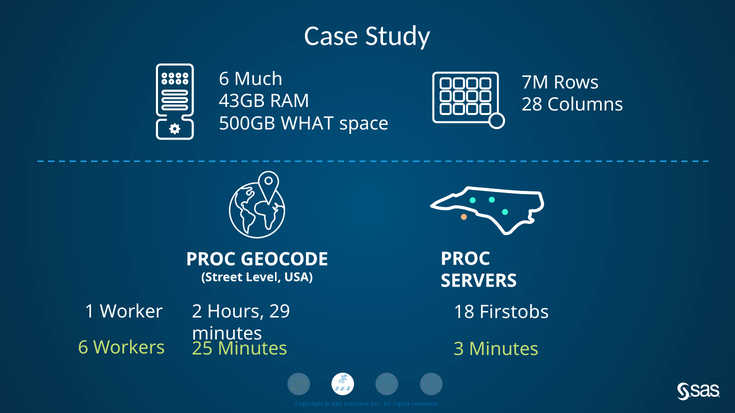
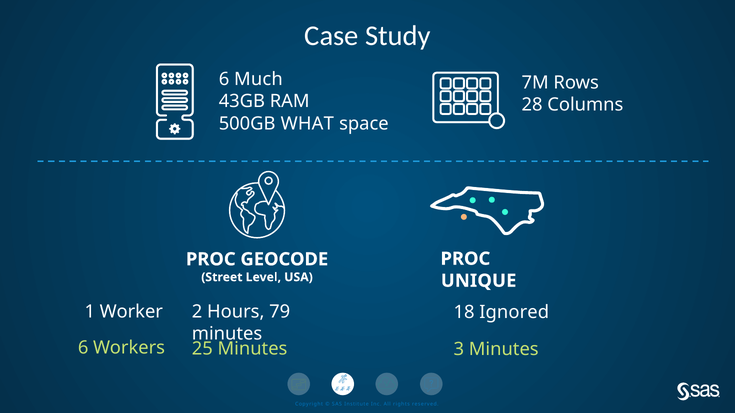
SERVERS: SERVERS -> UNIQUE
29: 29 -> 79
Firstobs: Firstobs -> Ignored
